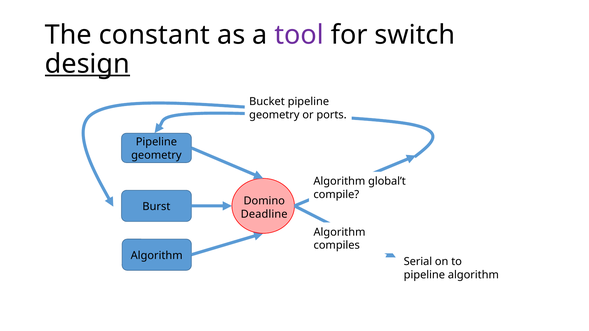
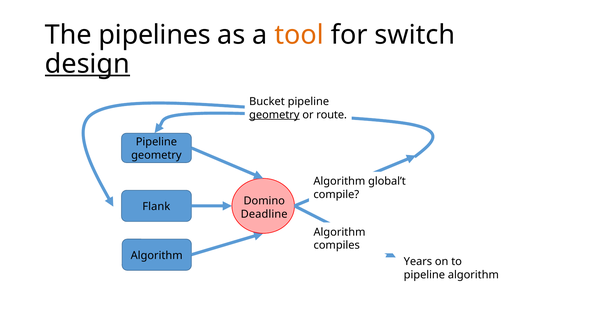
constant: constant -> pipelines
tool colour: purple -> orange
geometry at (274, 115) underline: none -> present
ports: ports -> route
Burst: Burst -> Flank
Serial: Serial -> Years
